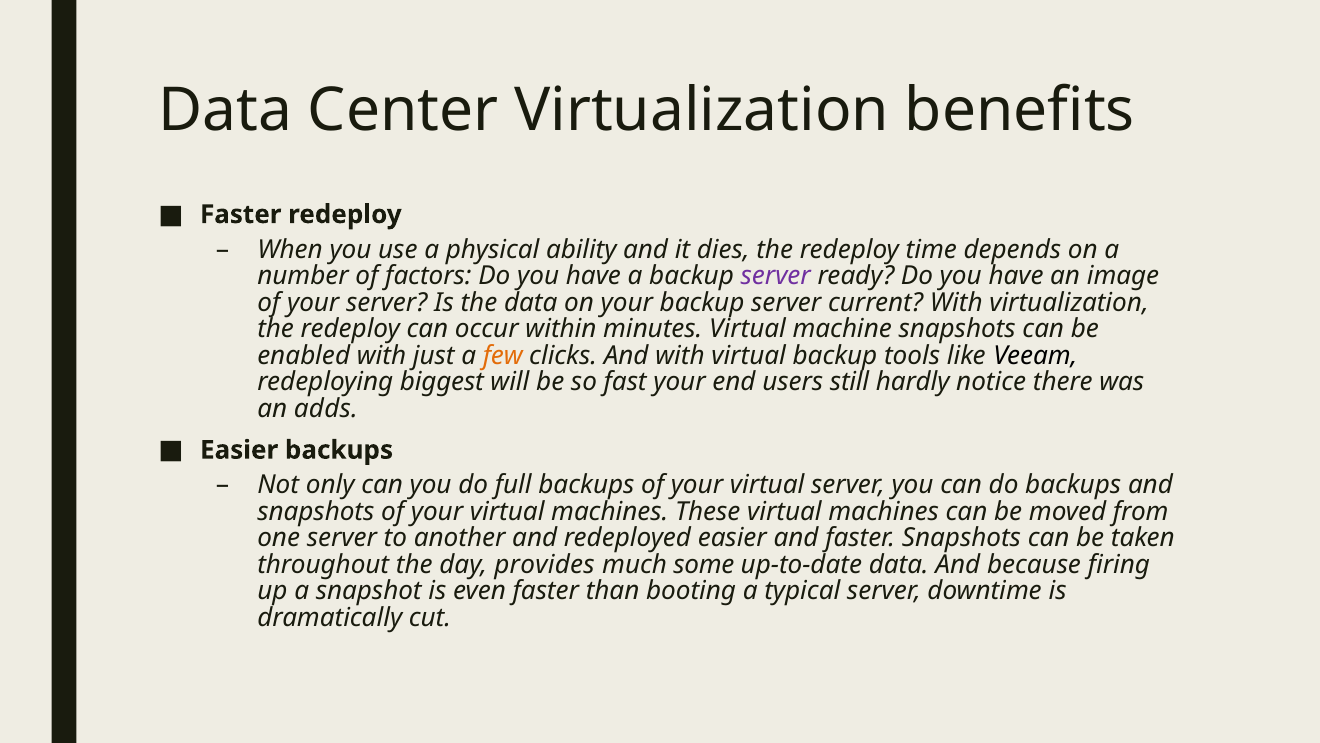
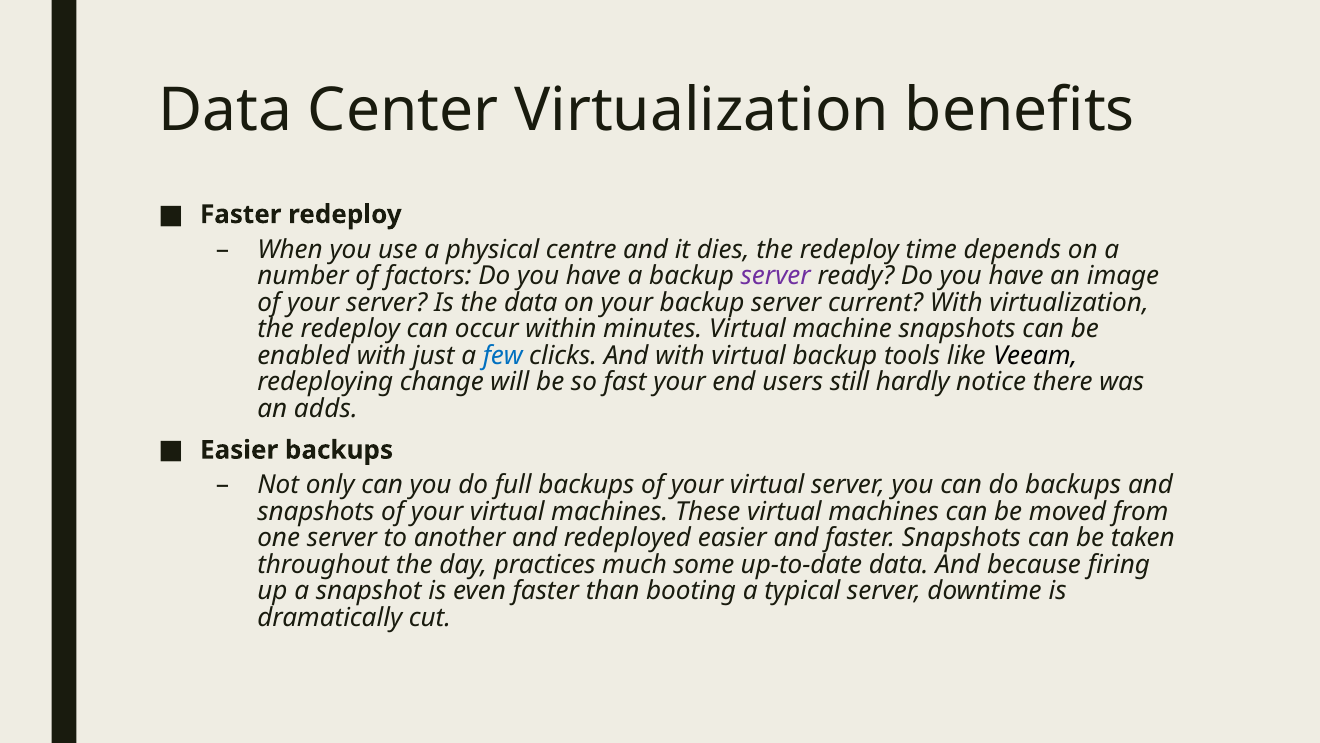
ability: ability -> centre
few colour: orange -> blue
biggest: biggest -> change
provides: provides -> practices
